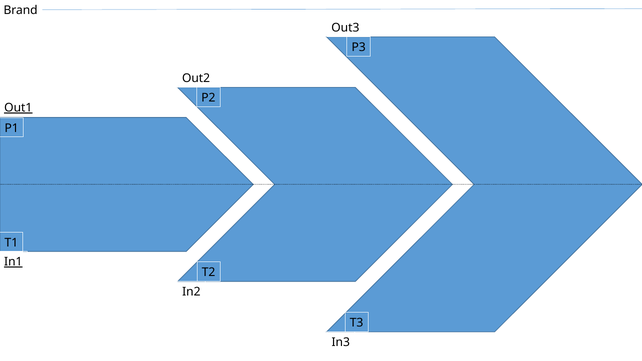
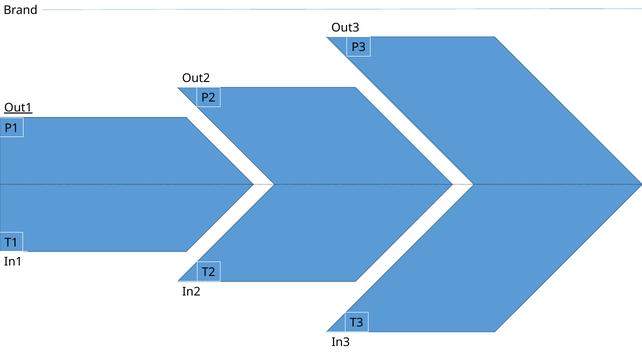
In1 underline: present -> none
